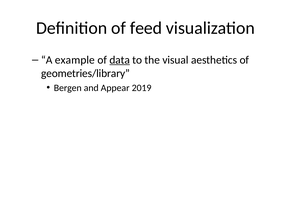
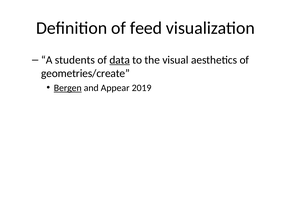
example: example -> students
geometries/library: geometries/library -> geometries/create
Bergen underline: none -> present
